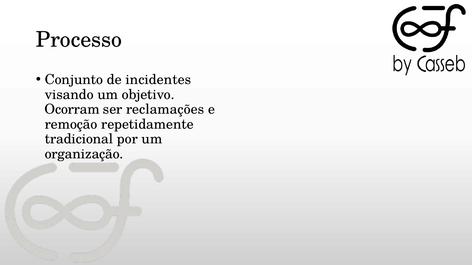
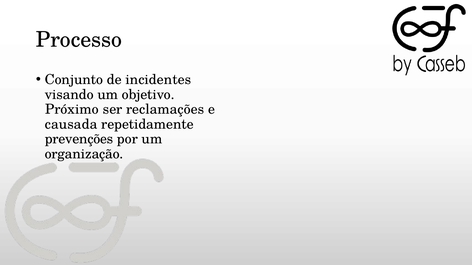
Ocorram: Ocorram -> Próximo
remoção: remoção -> causada
tradicional: tradicional -> prevenções
